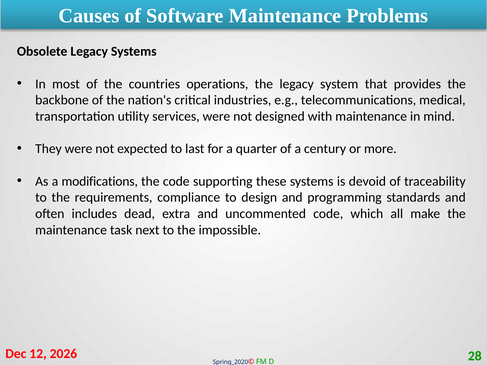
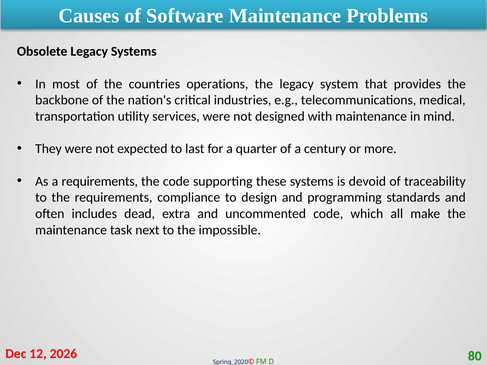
a modifications: modifications -> requirements
28: 28 -> 80
